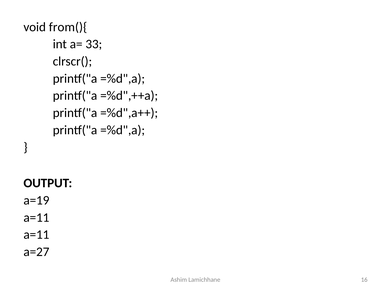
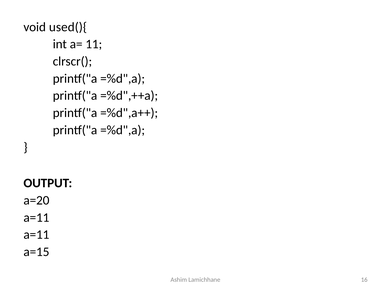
from(){: from(){ -> used(){
33: 33 -> 11
a=19: a=19 -> a=20
a=27: a=27 -> a=15
